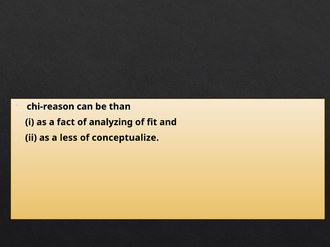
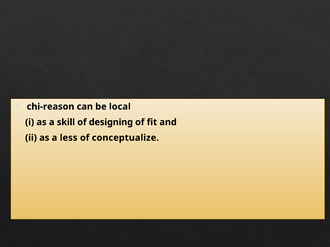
than: than -> local
fact: fact -> skill
analyzing: analyzing -> designing
